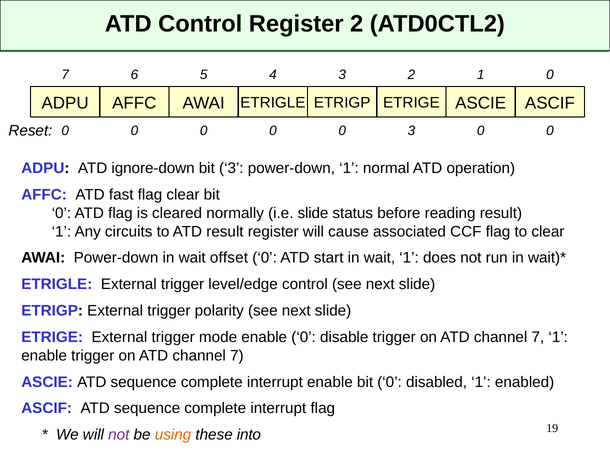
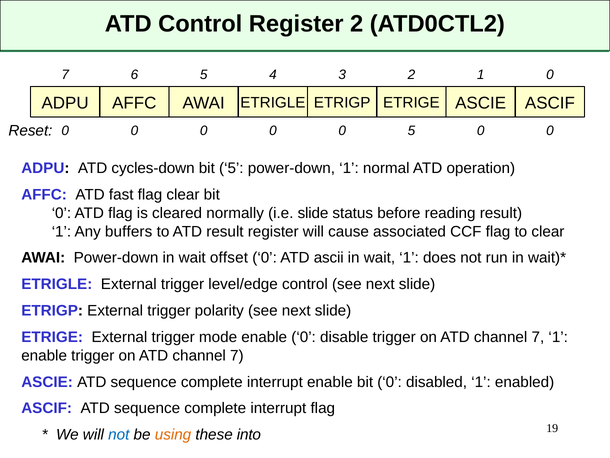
0 3: 3 -> 5
ignore-down: ignore-down -> cycles-down
bit 3: 3 -> 5
circuits: circuits -> buffers
start: start -> ascii
not at (119, 434) colour: purple -> blue
